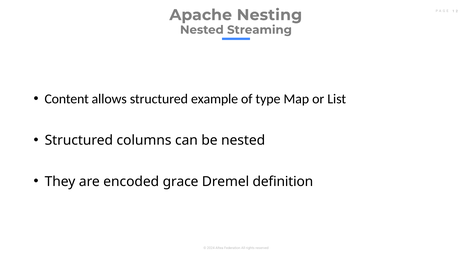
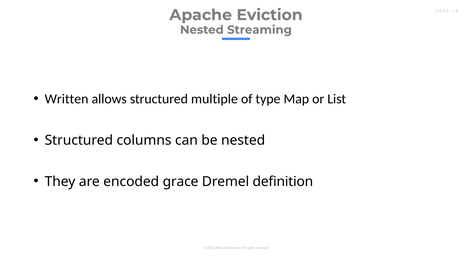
Nesting: Nesting -> Eviction
Content: Content -> Written
example: example -> multiple
